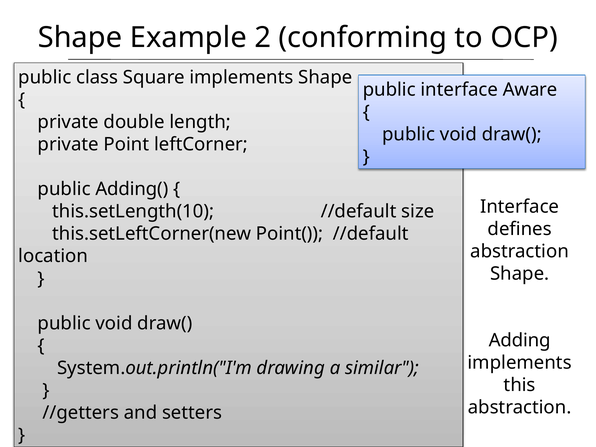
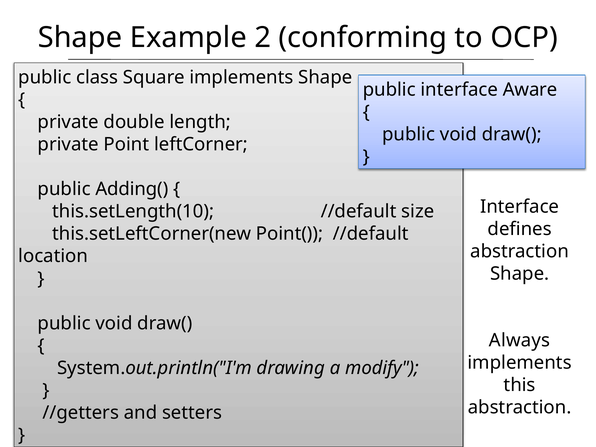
Adding: Adding -> Always
similar: similar -> modify
